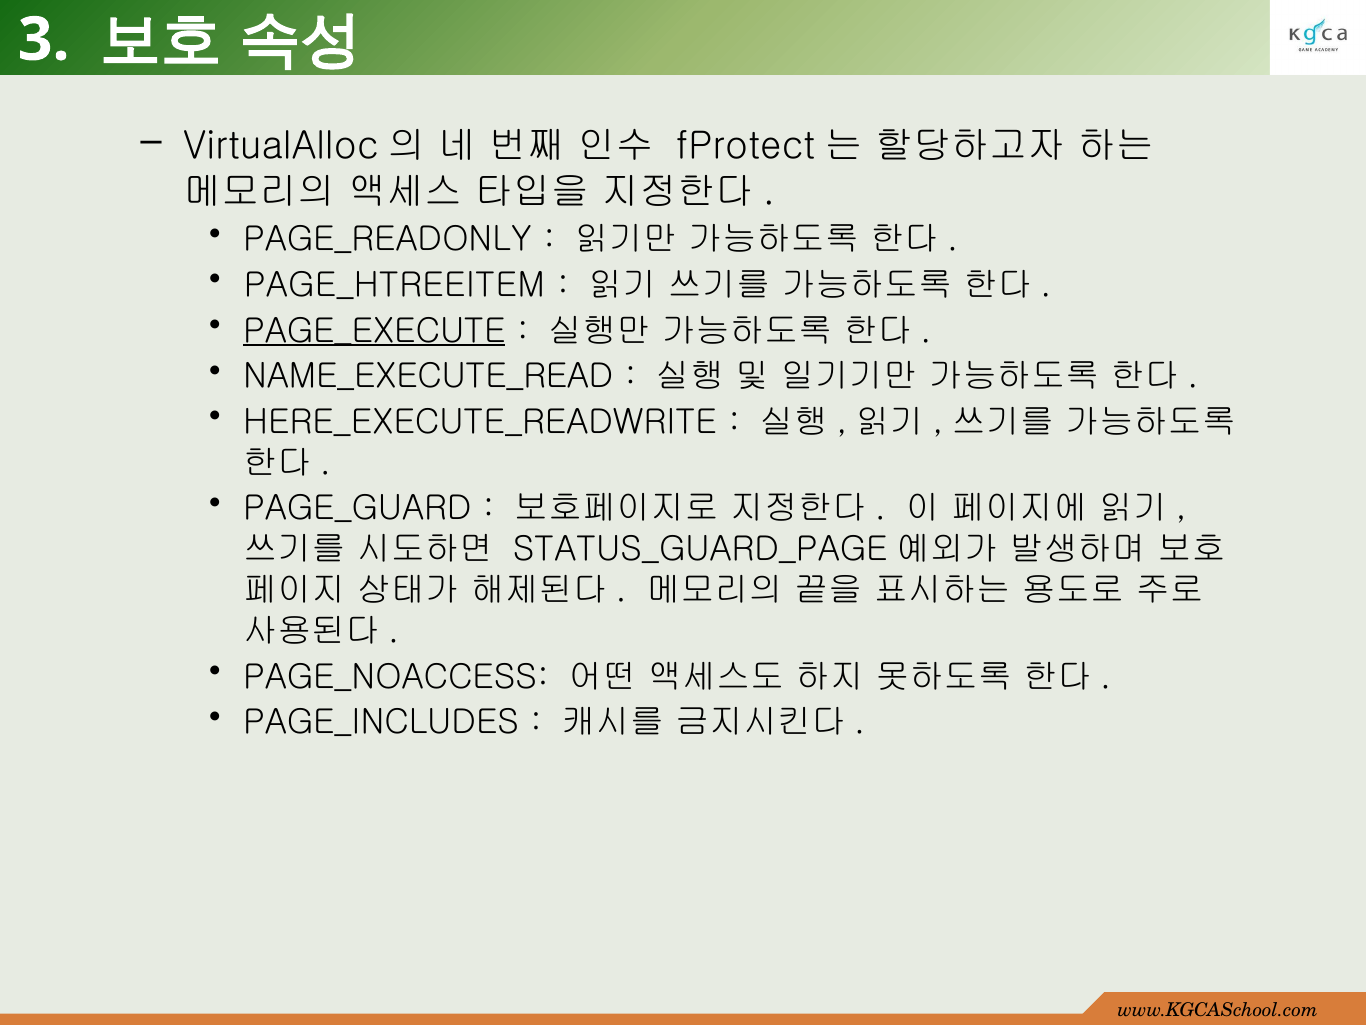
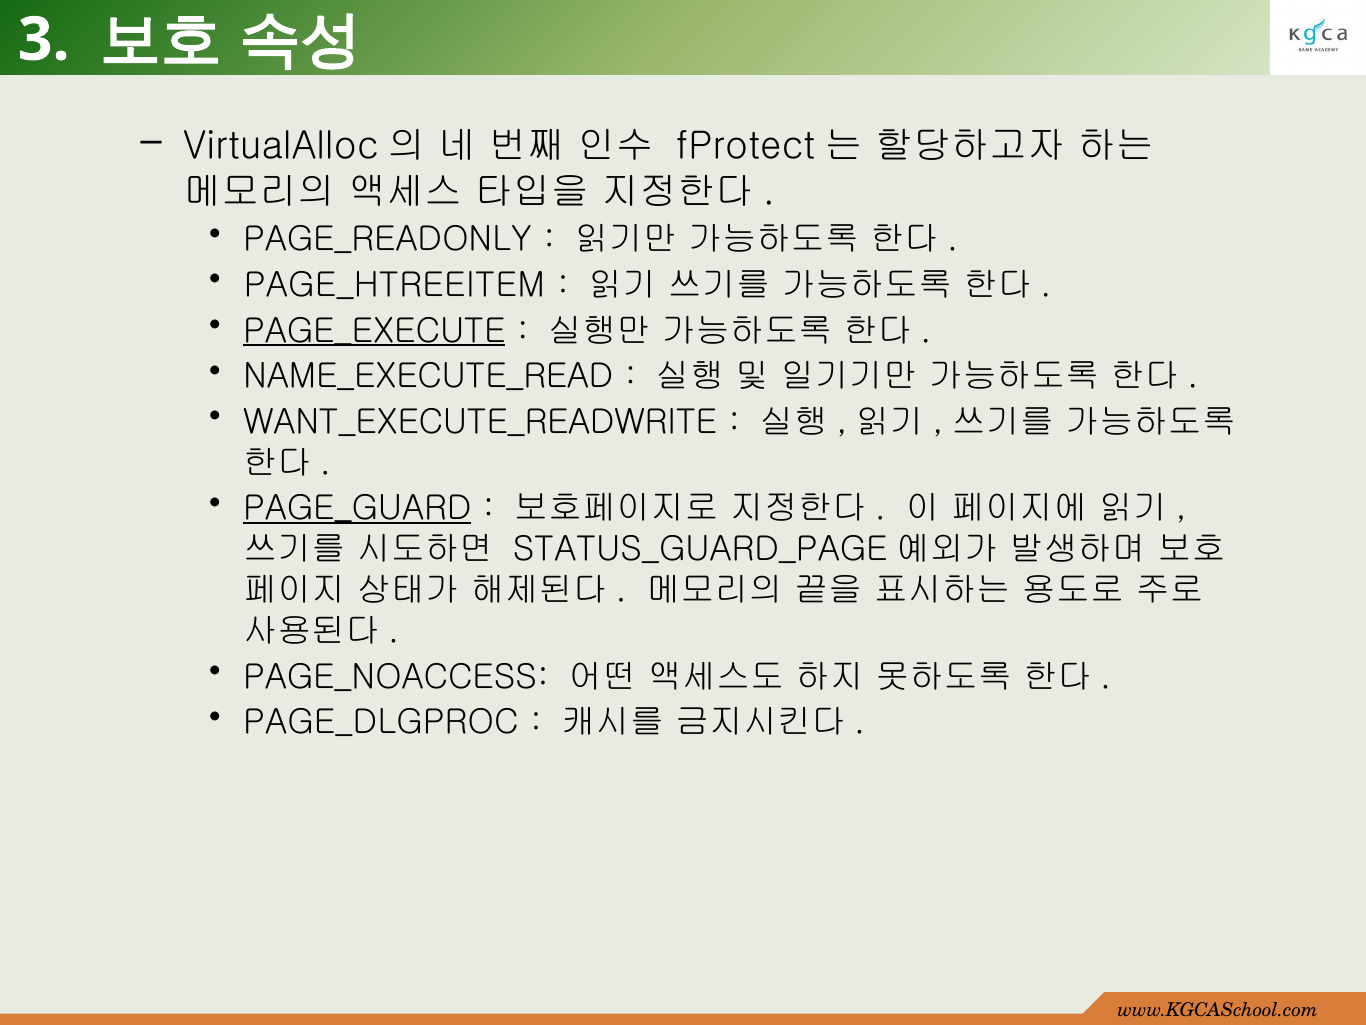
HERE_EXECUTE_READWRITE: HERE_EXECUTE_READWRITE -> WANT_EXECUTE_READWRITE
PAGE_GUARD underline: none -> present
PAGE_INCLUDES: PAGE_INCLUDES -> PAGE_DLGPROC
